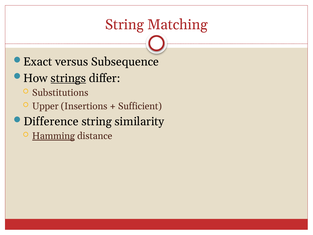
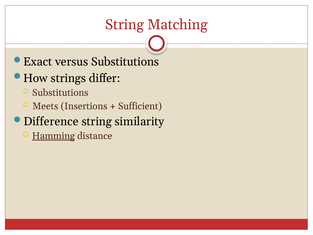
versus Subsequence: Subsequence -> Substitutions
strings underline: present -> none
Upper: Upper -> Meets
